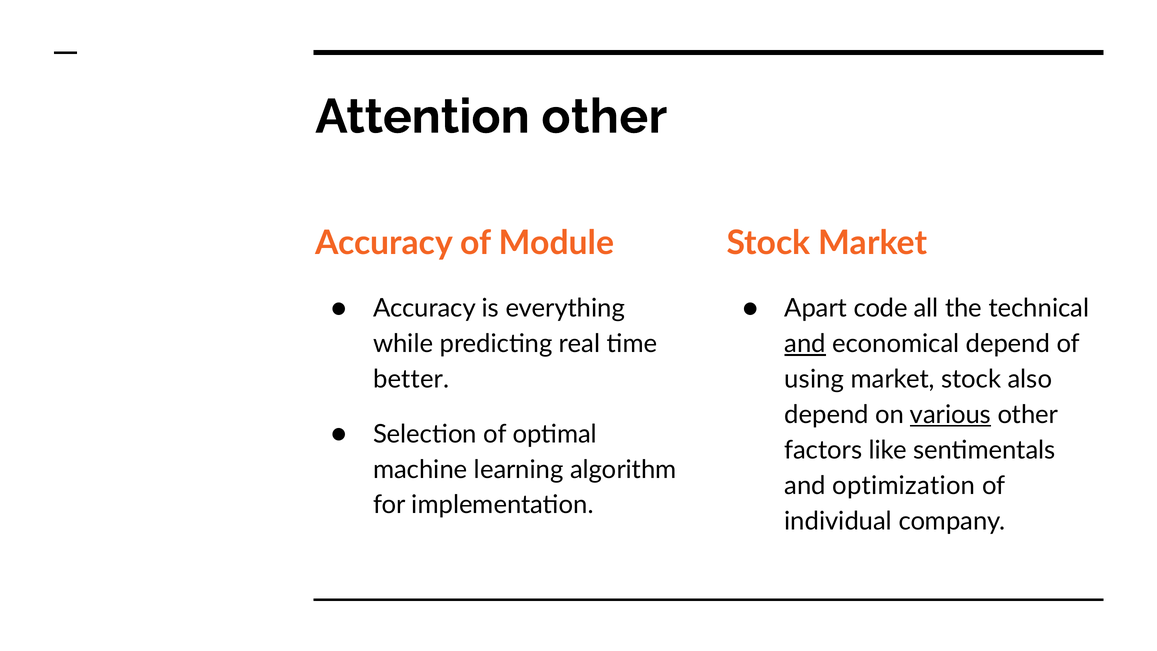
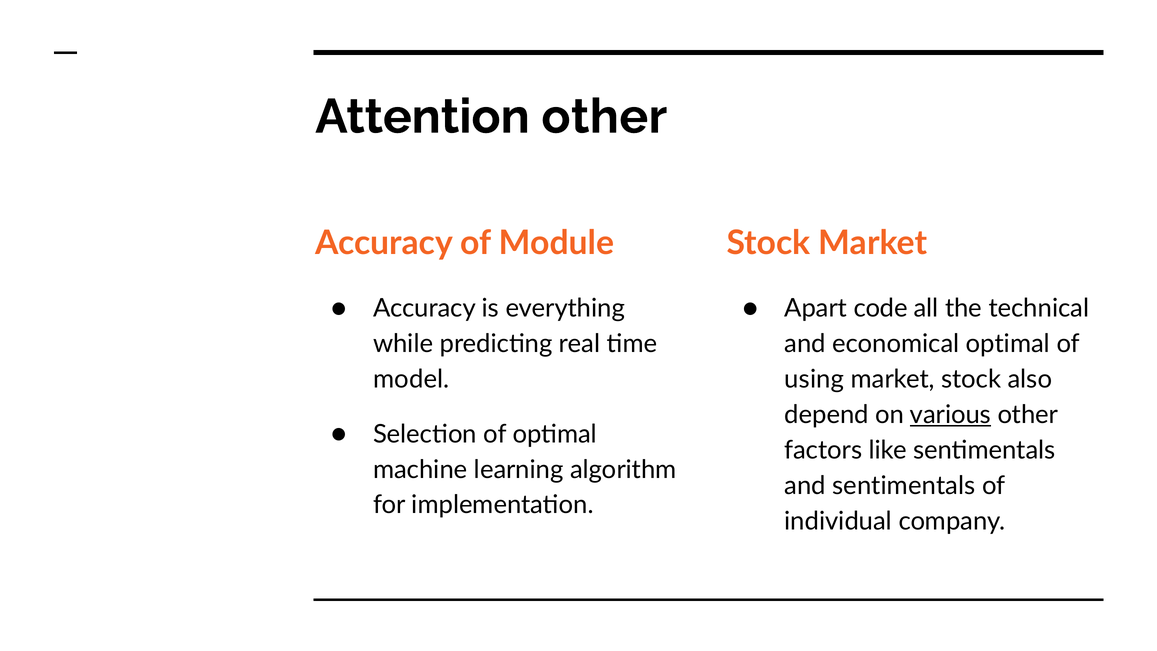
and at (805, 344) underline: present -> none
economical depend: depend -> optimal
better: better -> model
and optimization: optimization -> sentimentals
